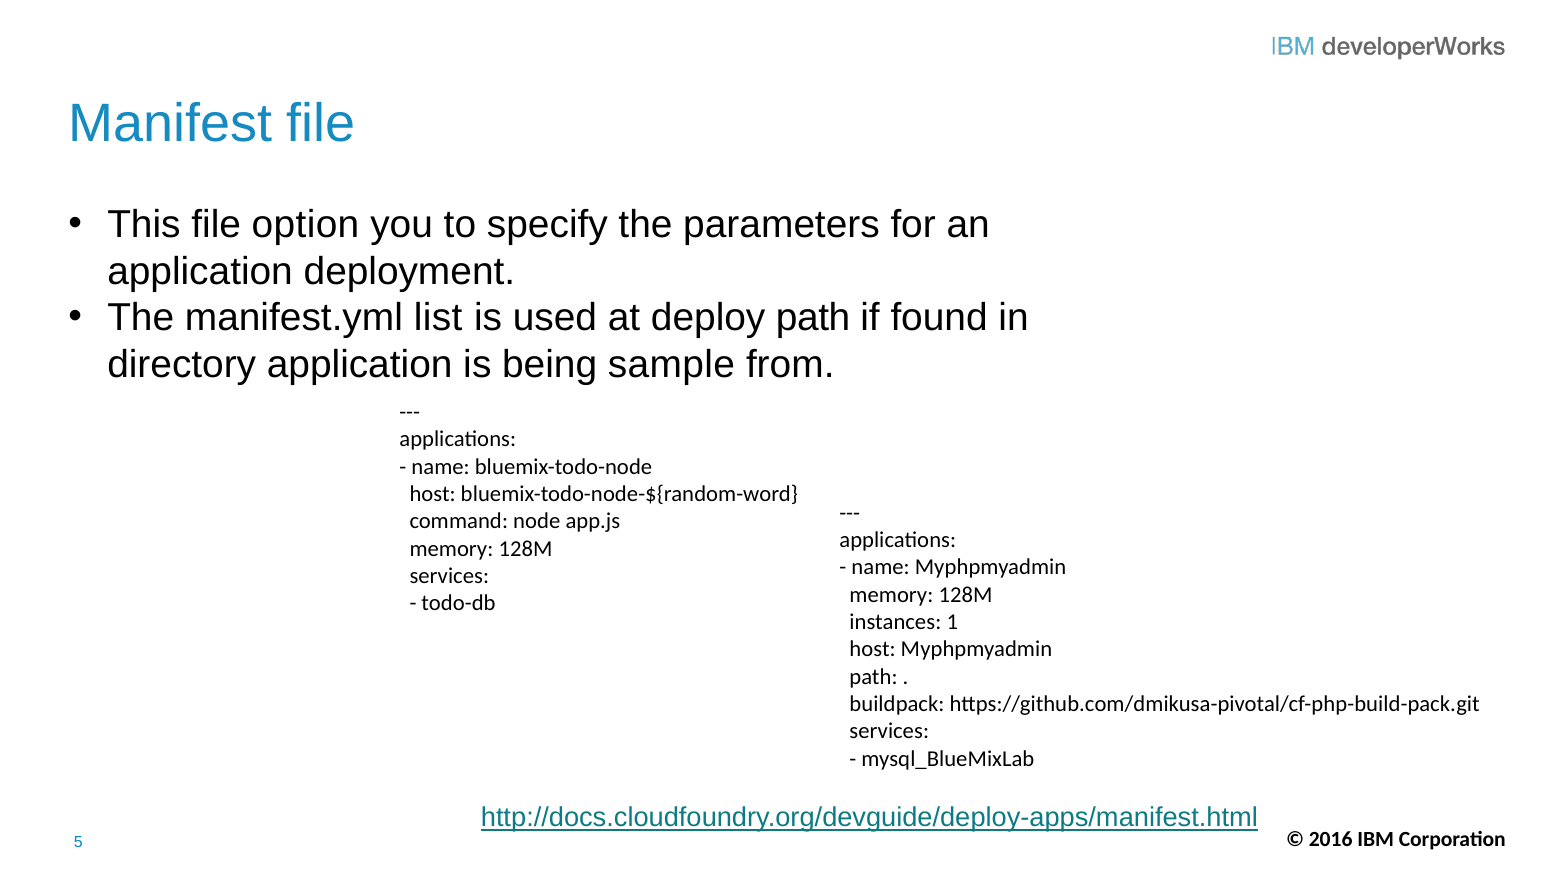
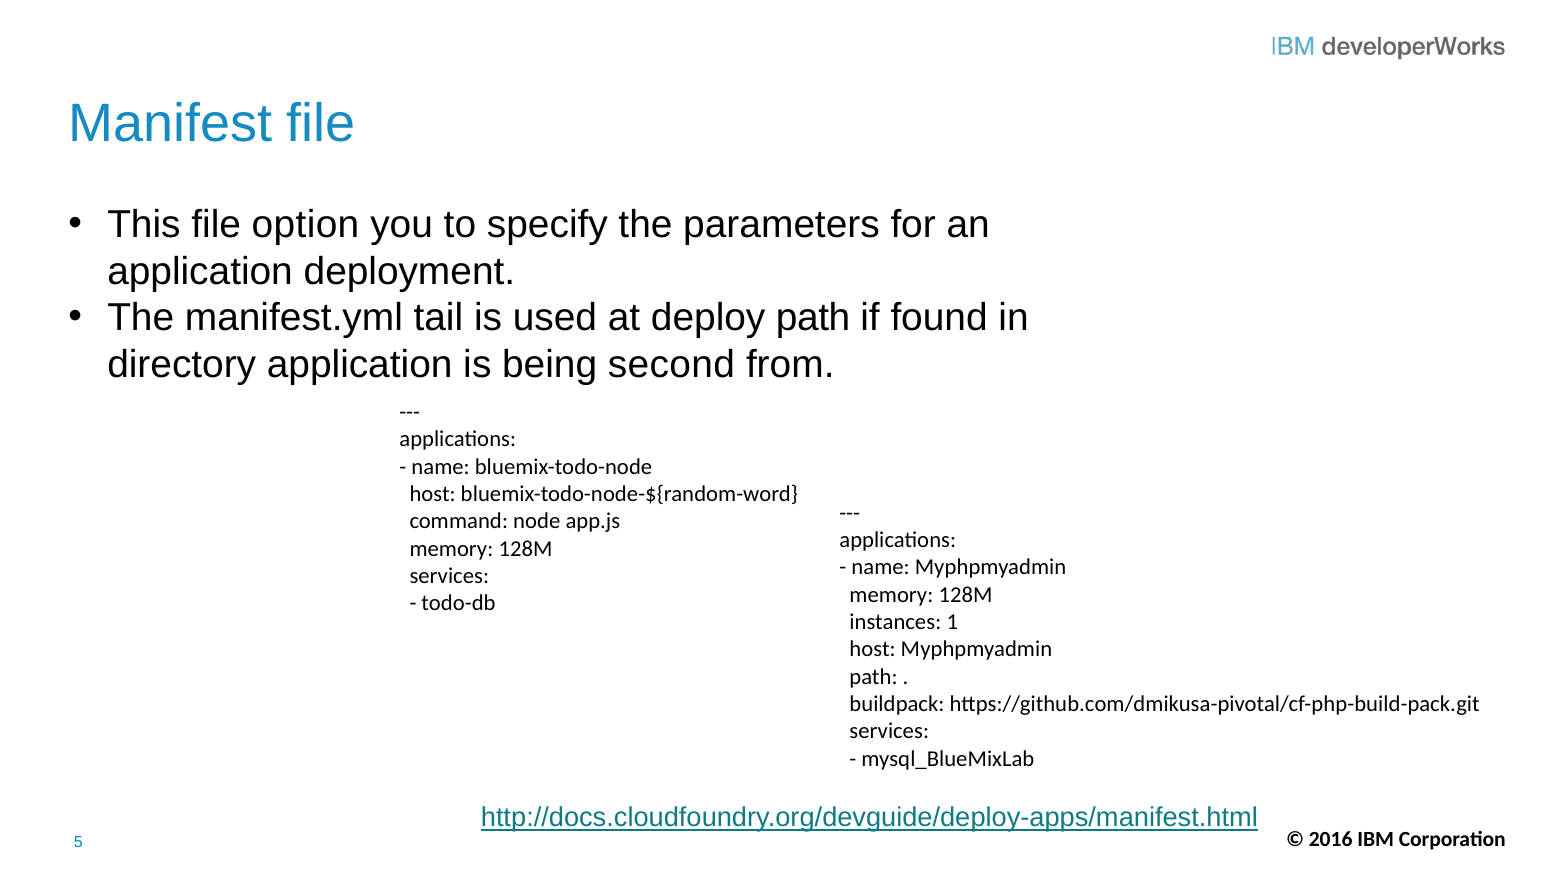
list: list -> tail
sample: sample -> second
